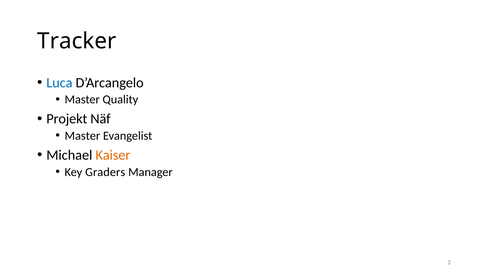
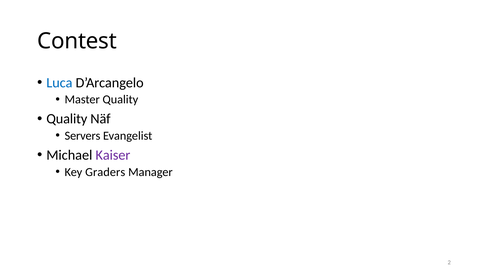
Tracker: Tracker -> Contest
Projekt at (67, 119): Projekt -> Quality
Master at (82, 135): Master -> Servers
Kaiser colour: orange -> purple
